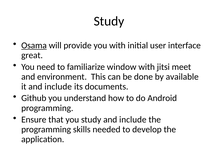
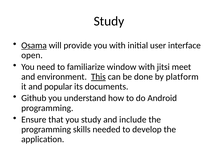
great: great -> open
This underline: none -> present
available: available -> platform
it and include: include -> popular
